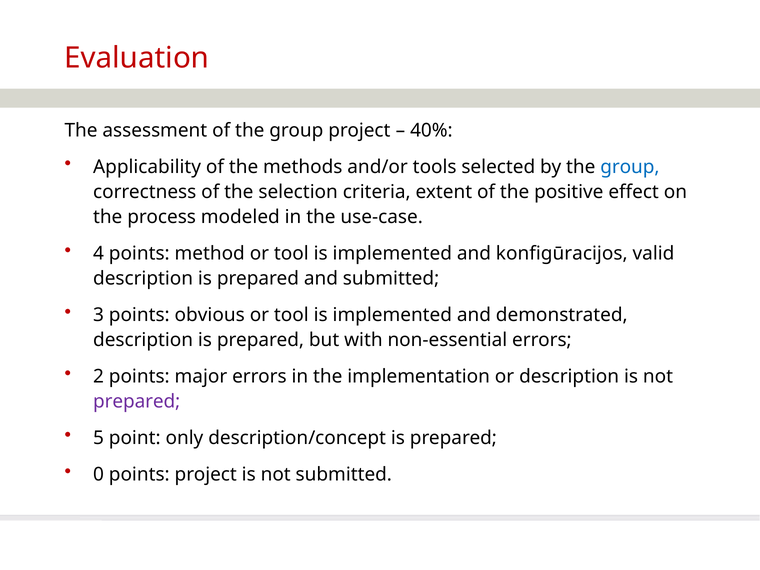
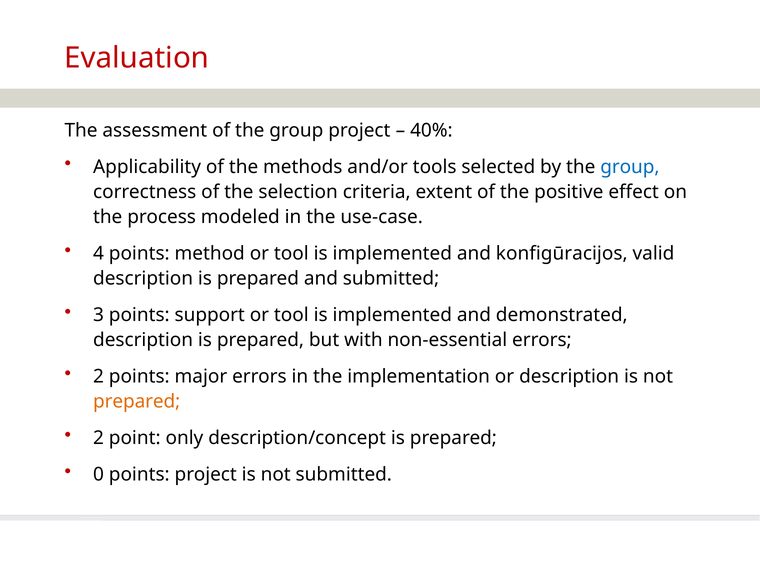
obvious: obvious -> support
prepared at (137, 402) colour: purple -> orange
5 at (99, 438): 5 -> 2
